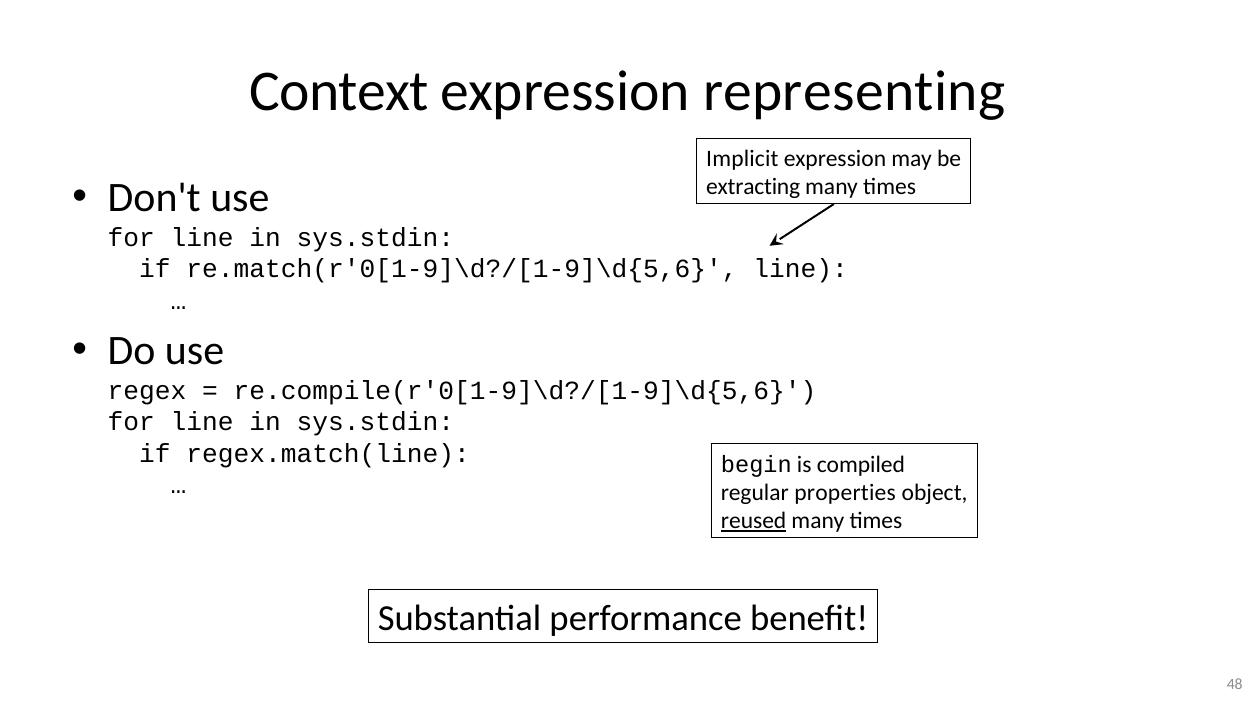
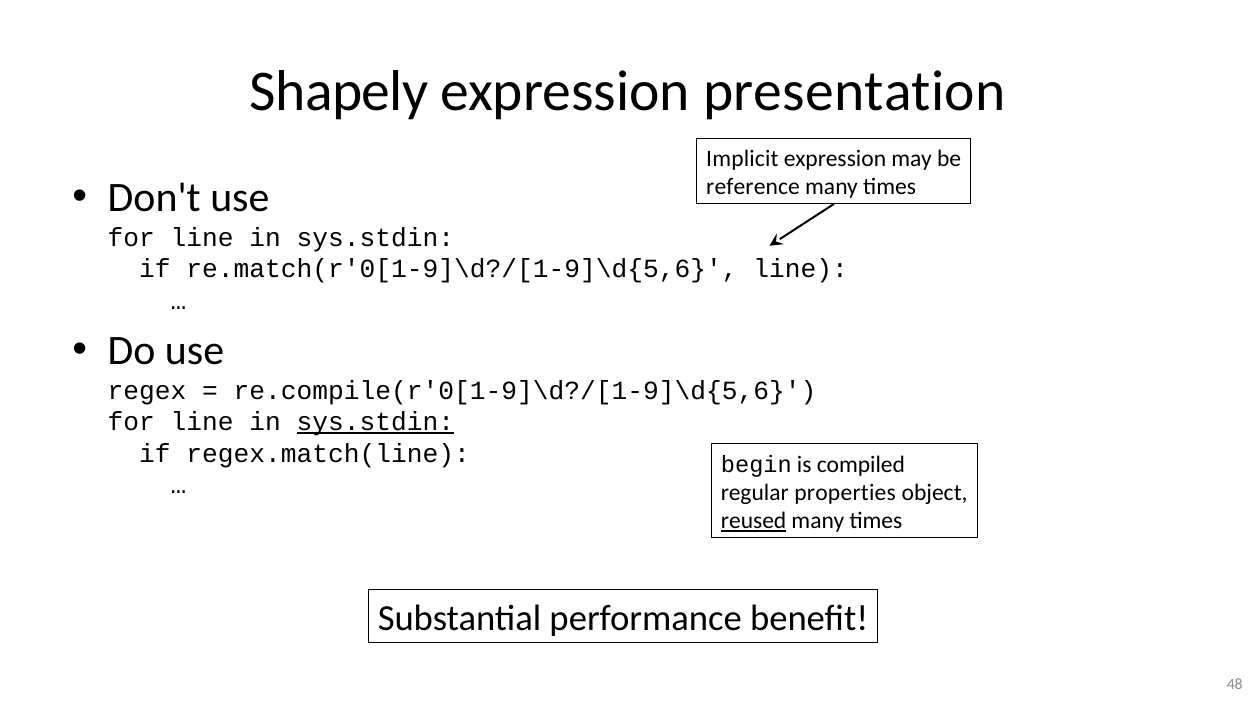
Context: Context -> Shapely
representing: representing -> presentation
extracting: extracting -> reference
sys.stdin at (375, 422) underline: none -> present
